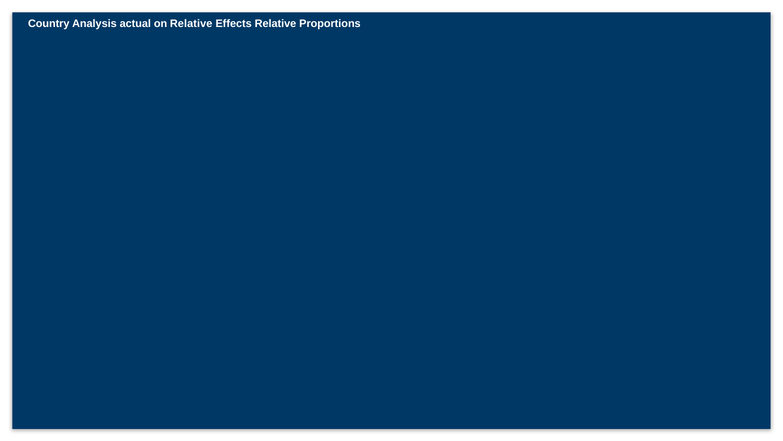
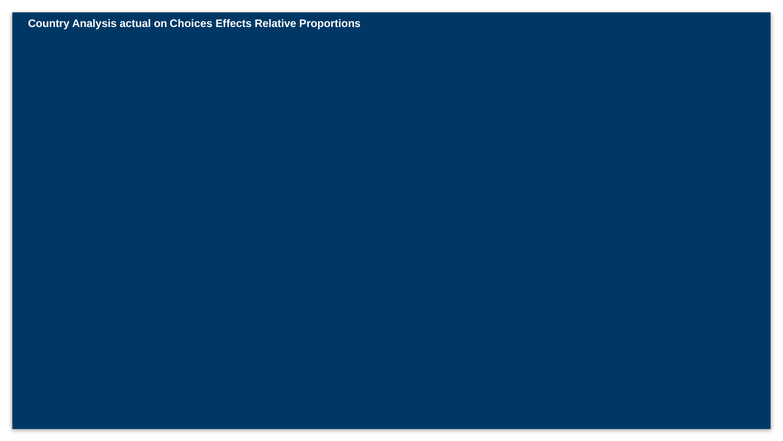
on Relative: Relative -> Choices
